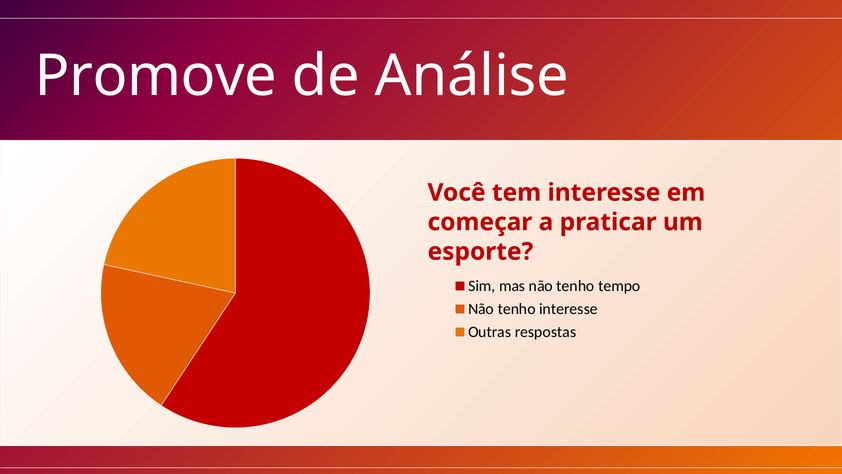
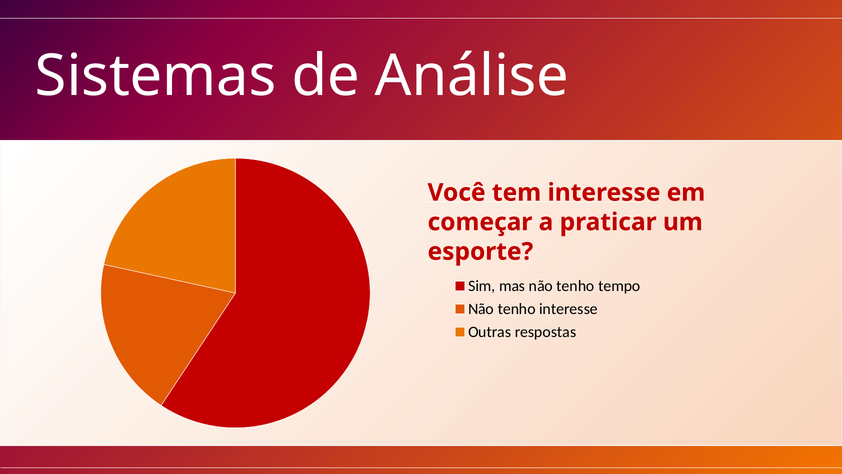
Promove: Promove -> Sistemas
